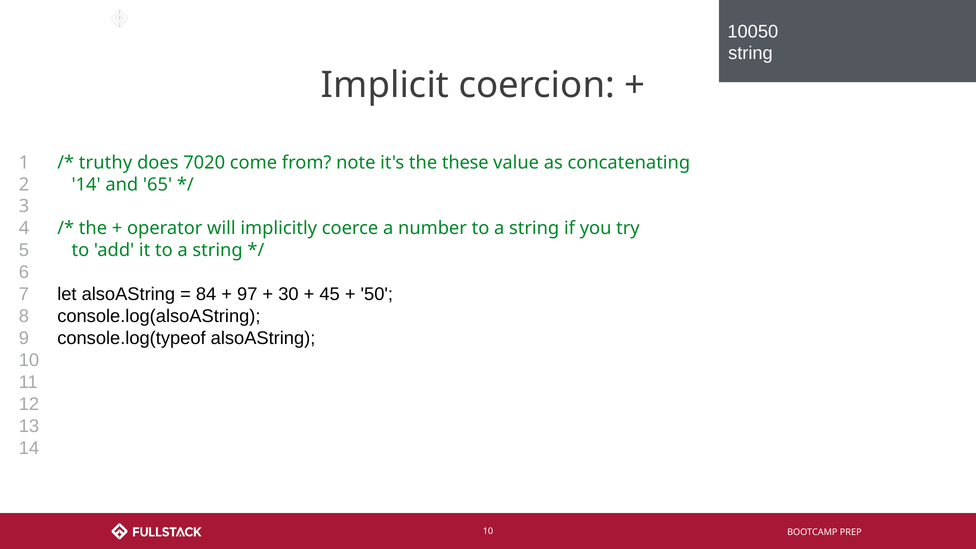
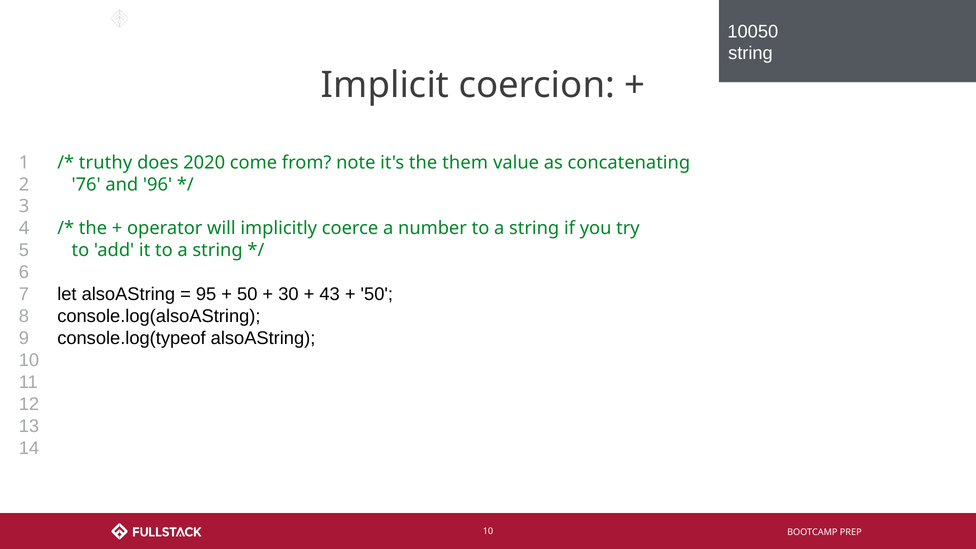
7020: 7020 -> 2020
these: these -> them
14 at (86, 184): 14 -> 76
65: 65 -> 96
84: 84 -> 95
97 at (247, 294): 97 -> 50
45: 45 -> 43
